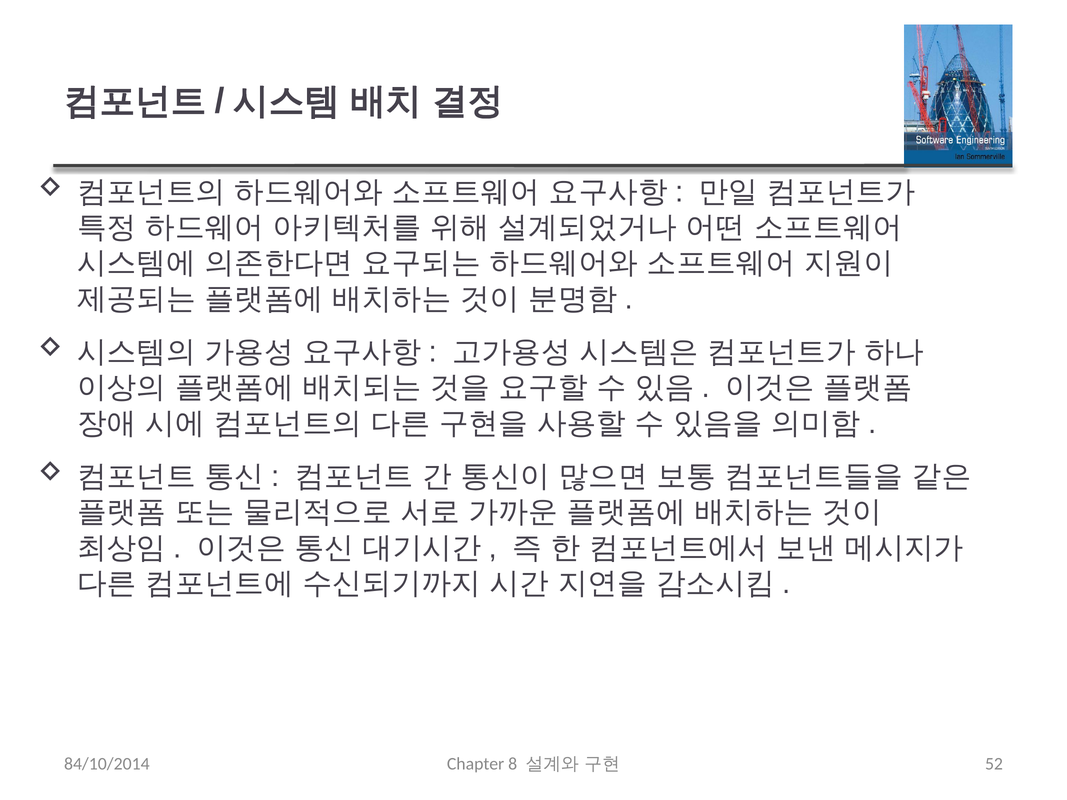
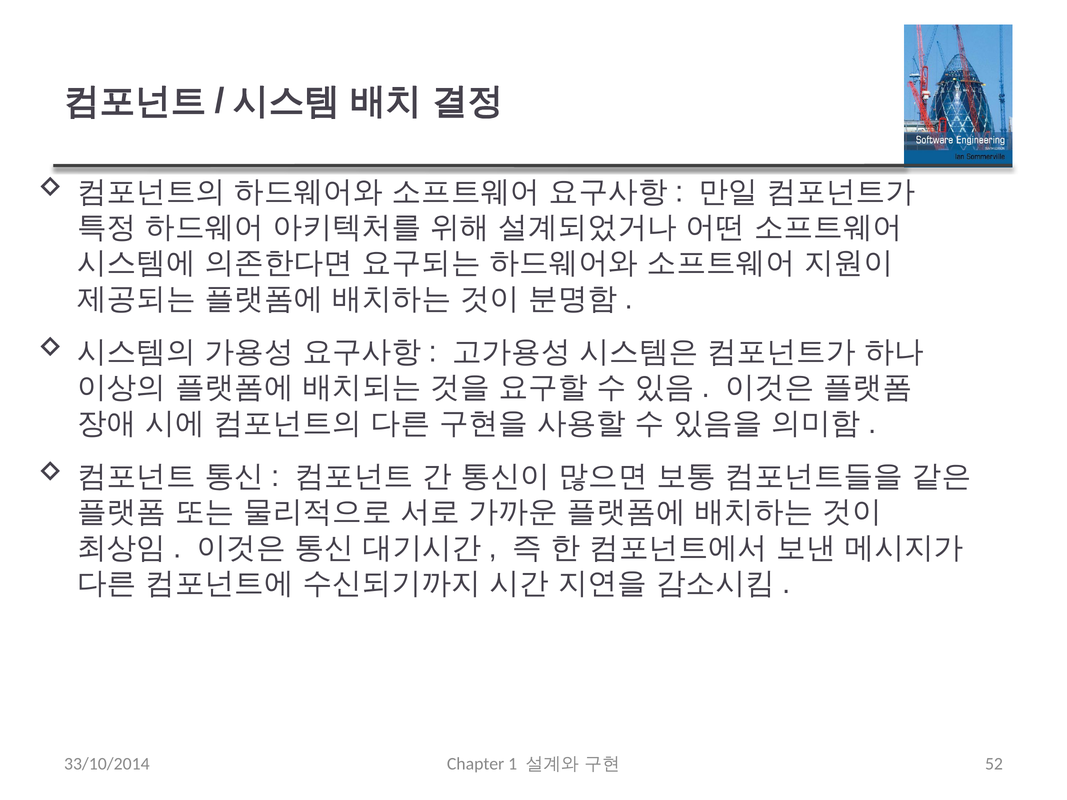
84/10/2014: 84/10/2014 -> 33/10/2014
8: 8 -> 1
